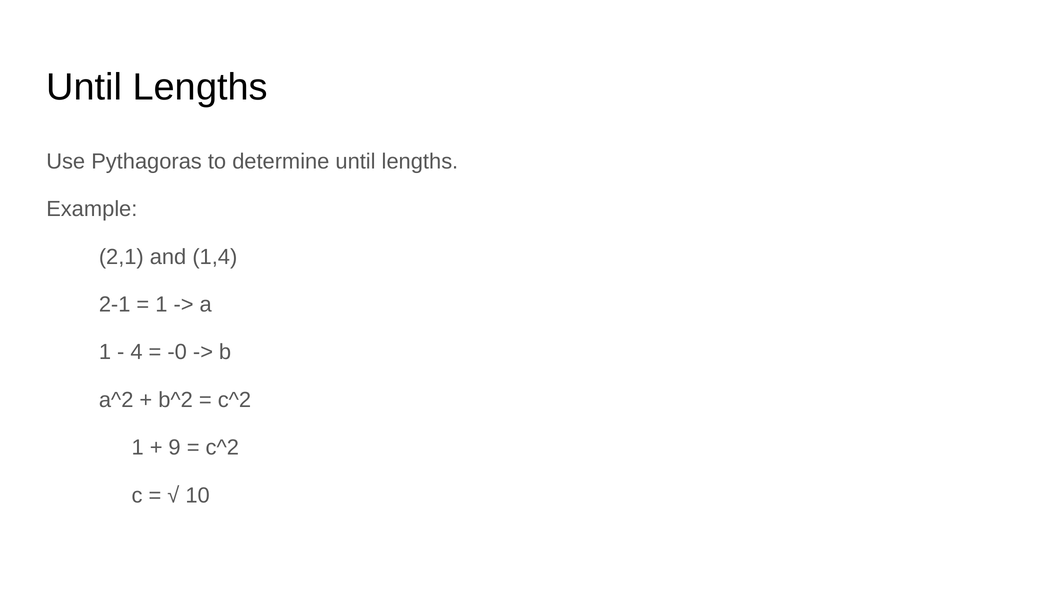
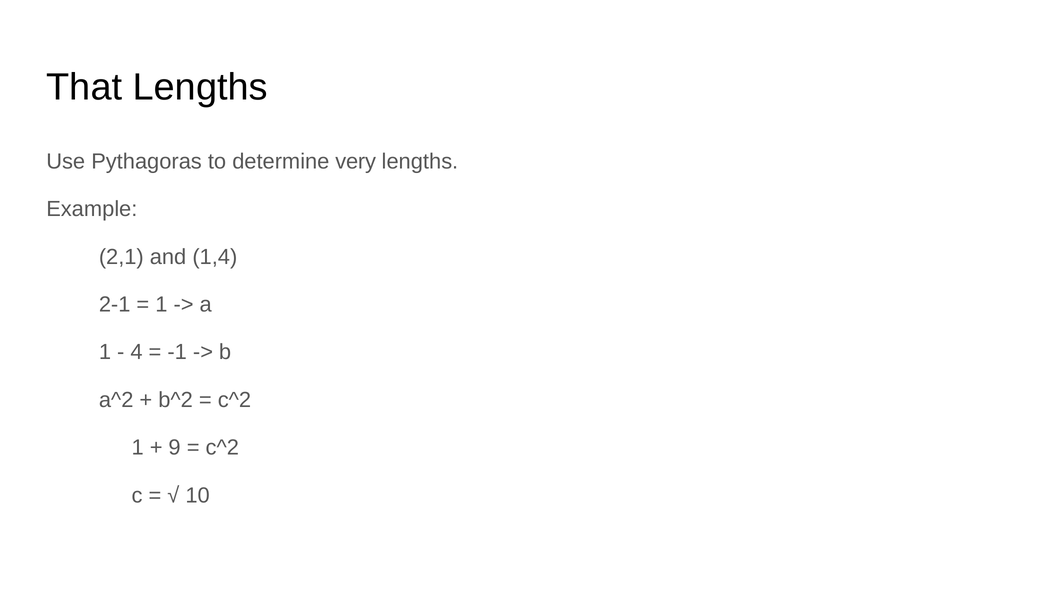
Until at (84, 87): Until -> That
determine until: until -> very
-0: -0 -> -1
